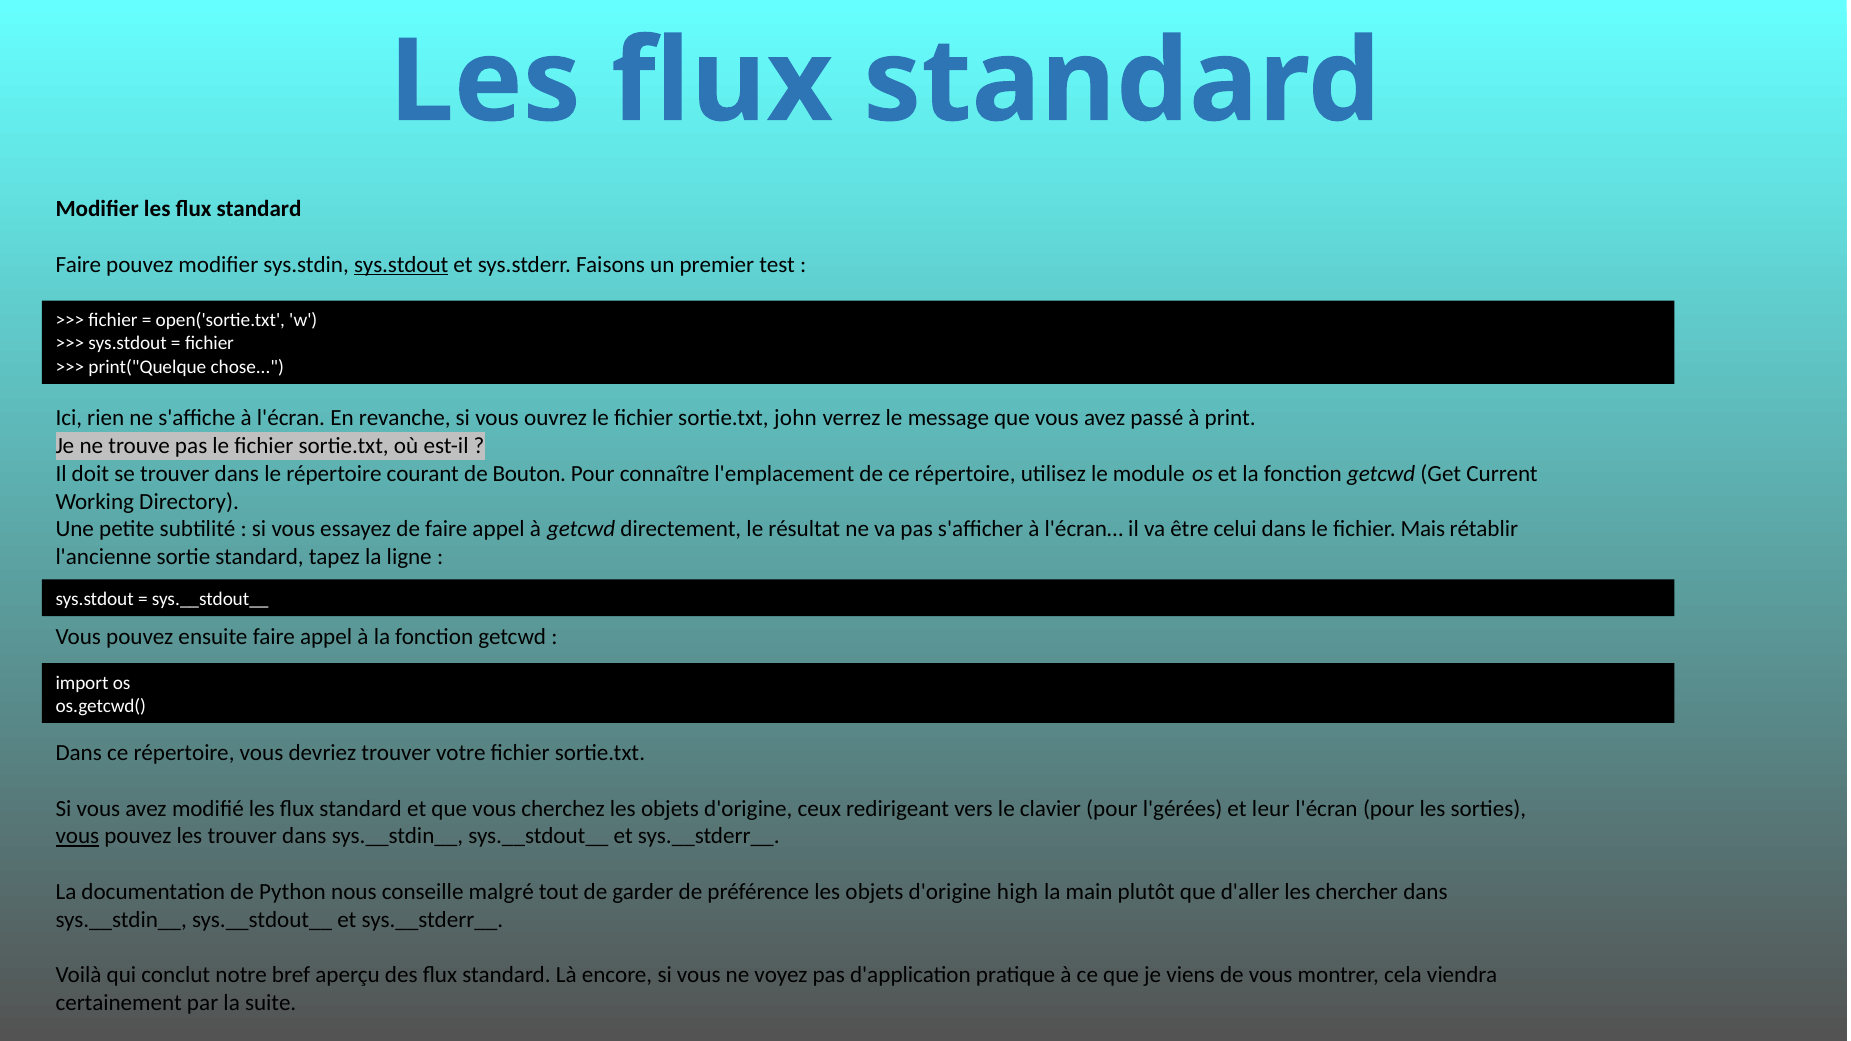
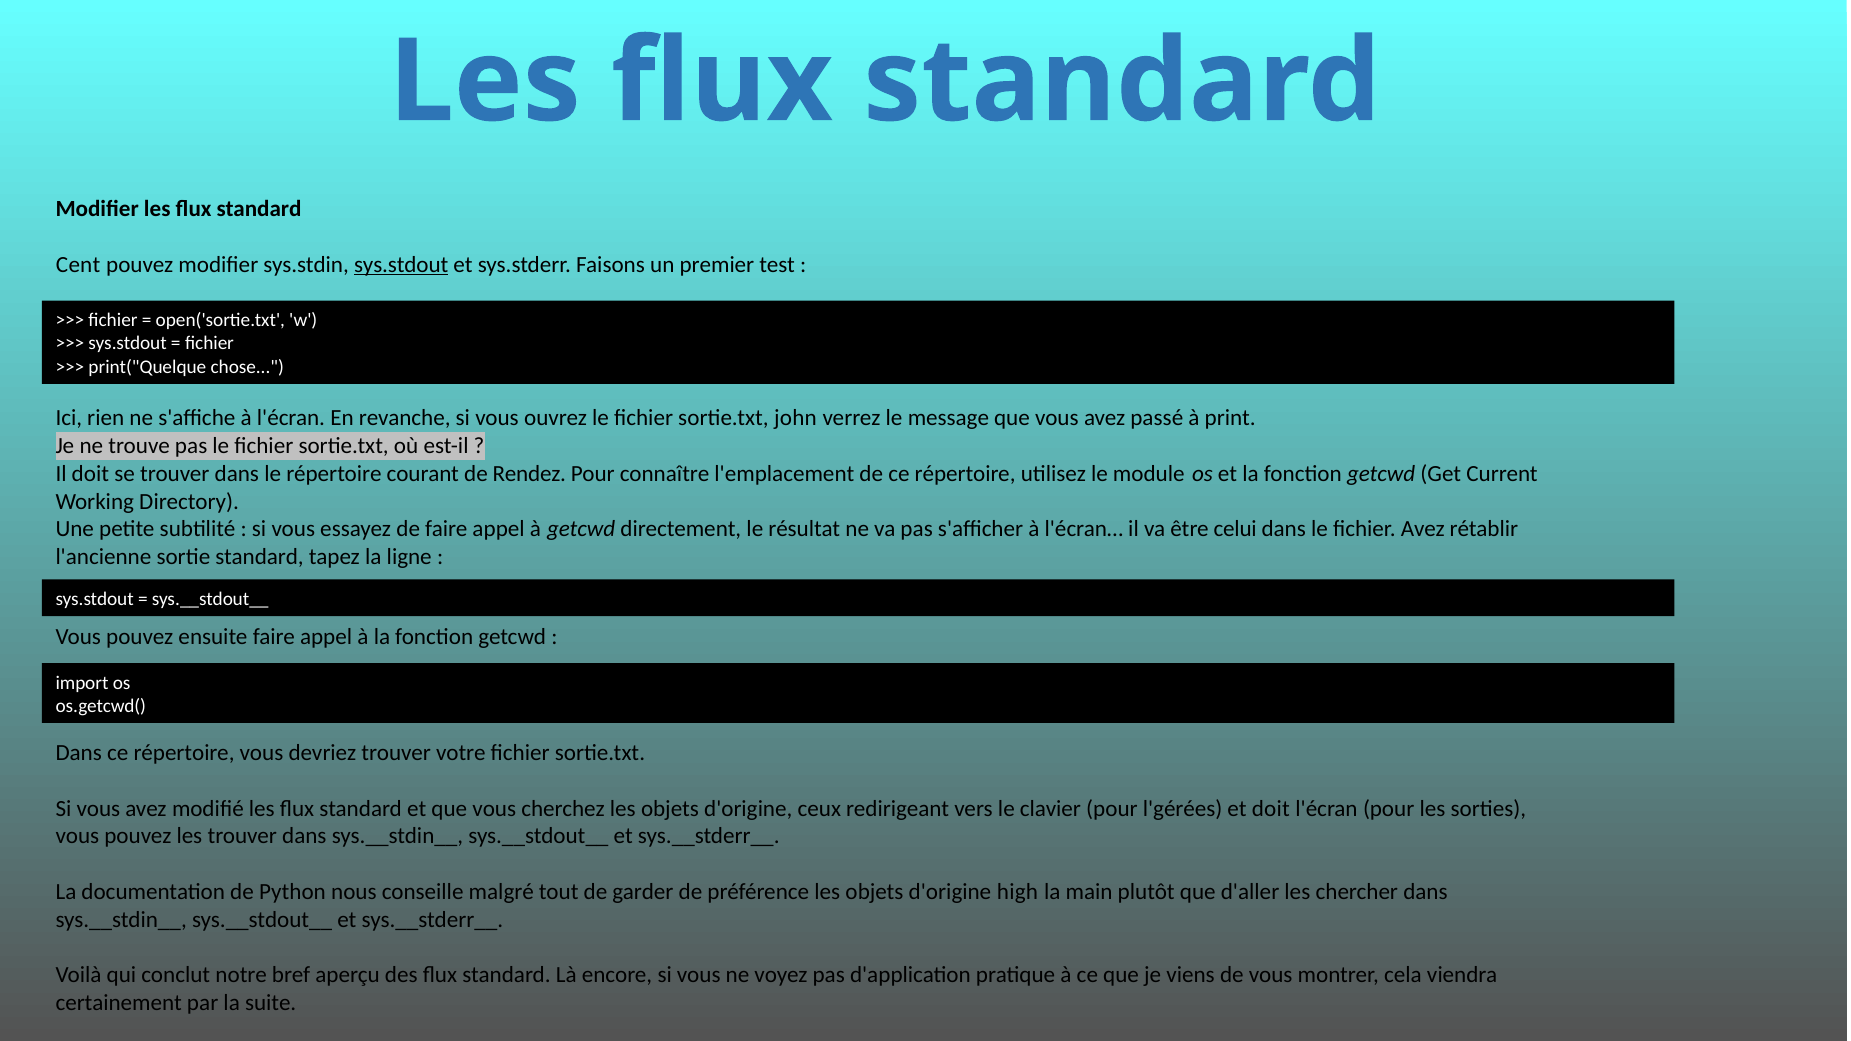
Faire at (78, 265): Faire -> Cent
Bouton: Bouton -> Rendez
fichier Mais: Mais -> Avez
et leur: leur -> doit
vous at (77, 836) underline: present -> none
